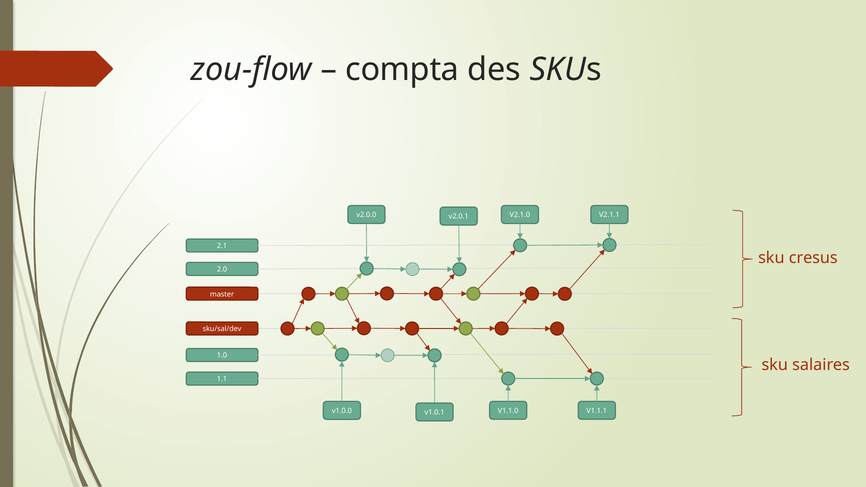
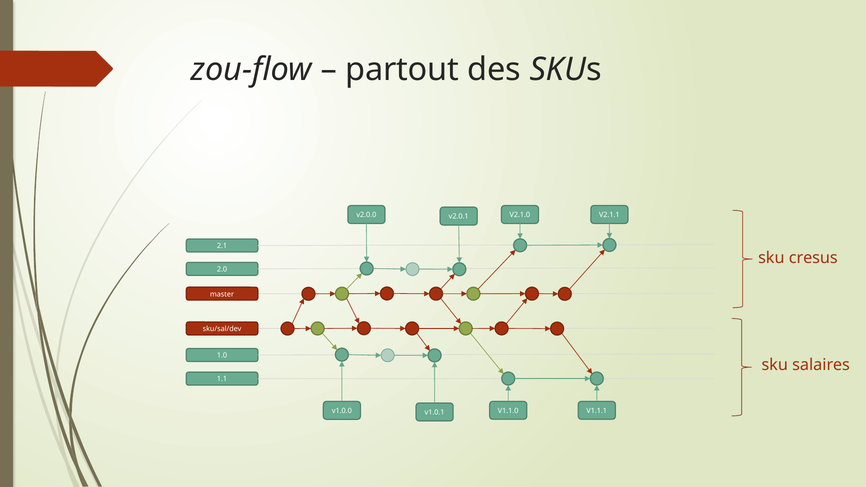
compta: compta -> partout
